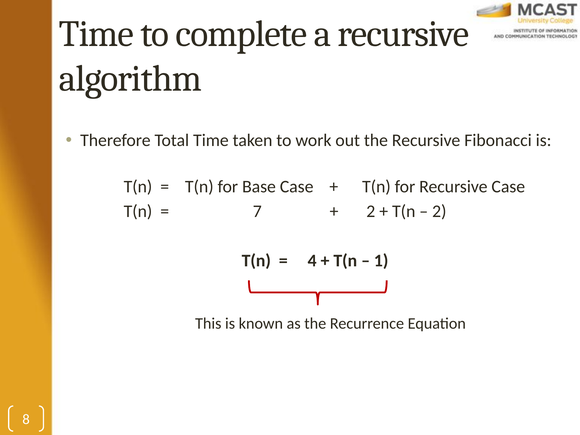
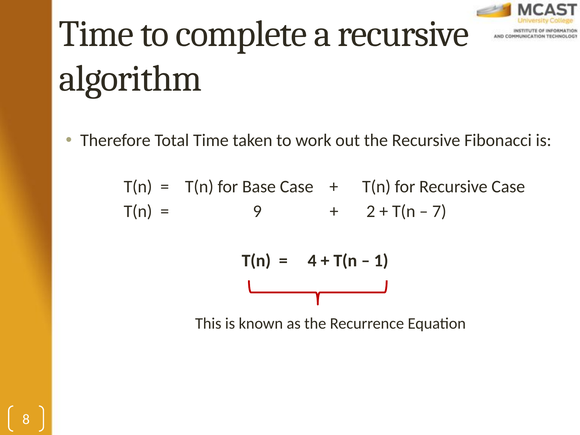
7: 7 -> 9
2 at (439, 211): 2 -> 7
